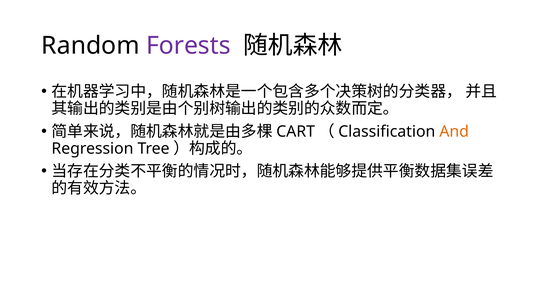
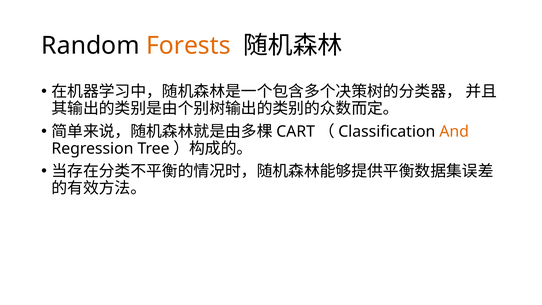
Forests colour: purple -> orange
